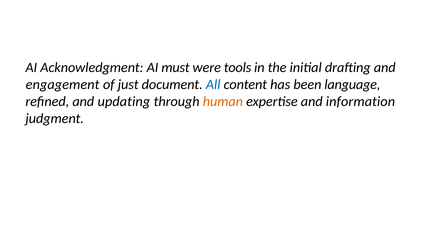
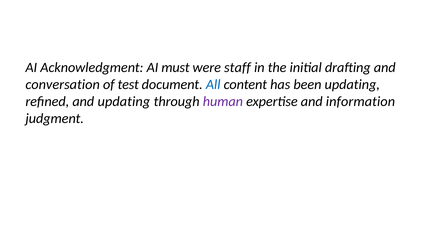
tools: tools -> staff
engagement: engagement -> conversation
just: just -> test
been language: language -> updating
human colour: orange -> purple
